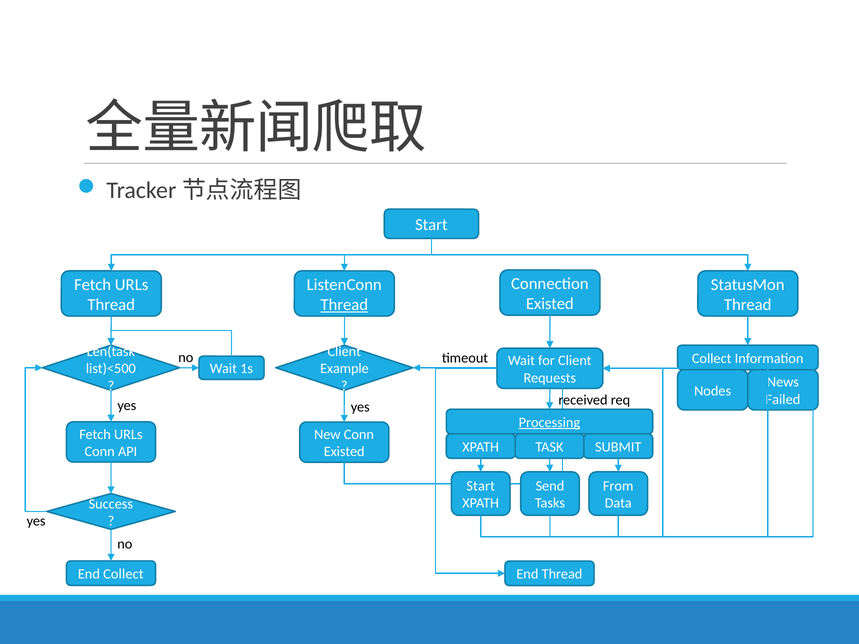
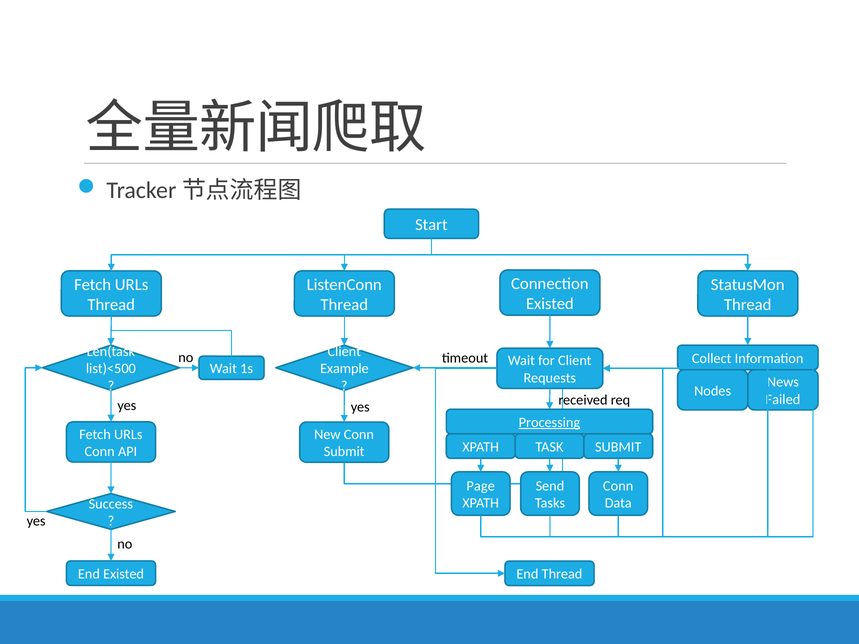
Thread at (344, 305) underline: present -> none
Existed at (344, 452): Existed -> Submit
Start at (481, 486): Start -> Page
From at (618, 486): From -> Conn
End Collect: Collect -> Existed
